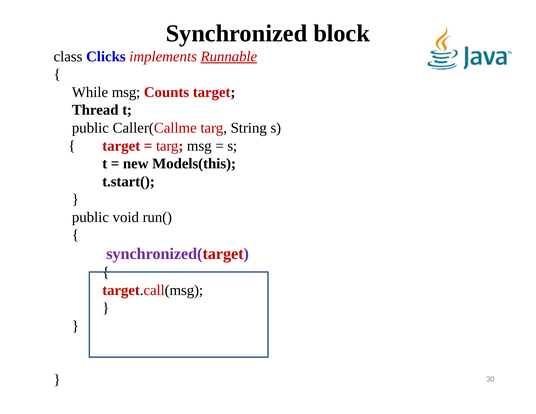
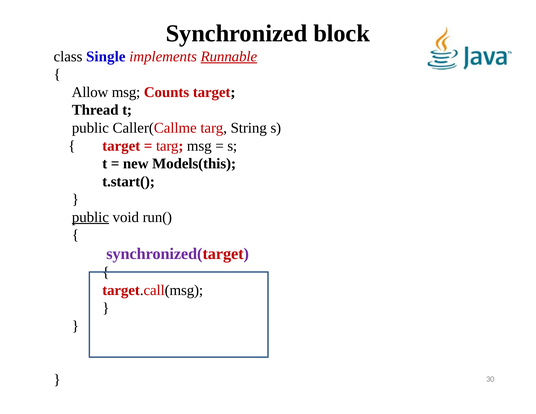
Clicks: Clicks -> Single
While: While -> Allow
public at (90, 217) underline: none -> present
